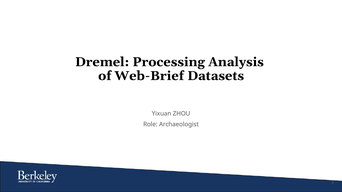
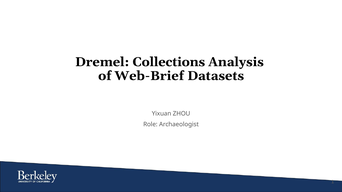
Processing: Processing -> Collections
